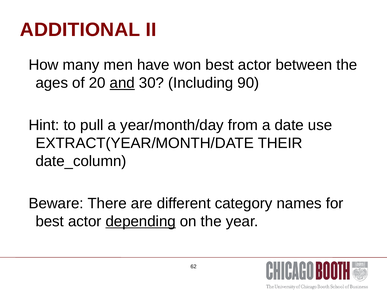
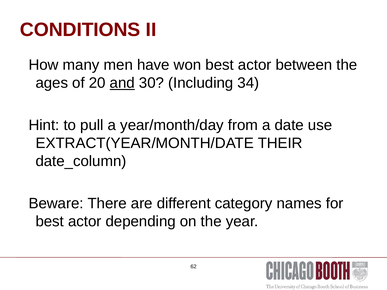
ADDITIONAL: ADDITIONAL -> CONDITIONS
90: 90 -> 34
depending underline: present -> none
